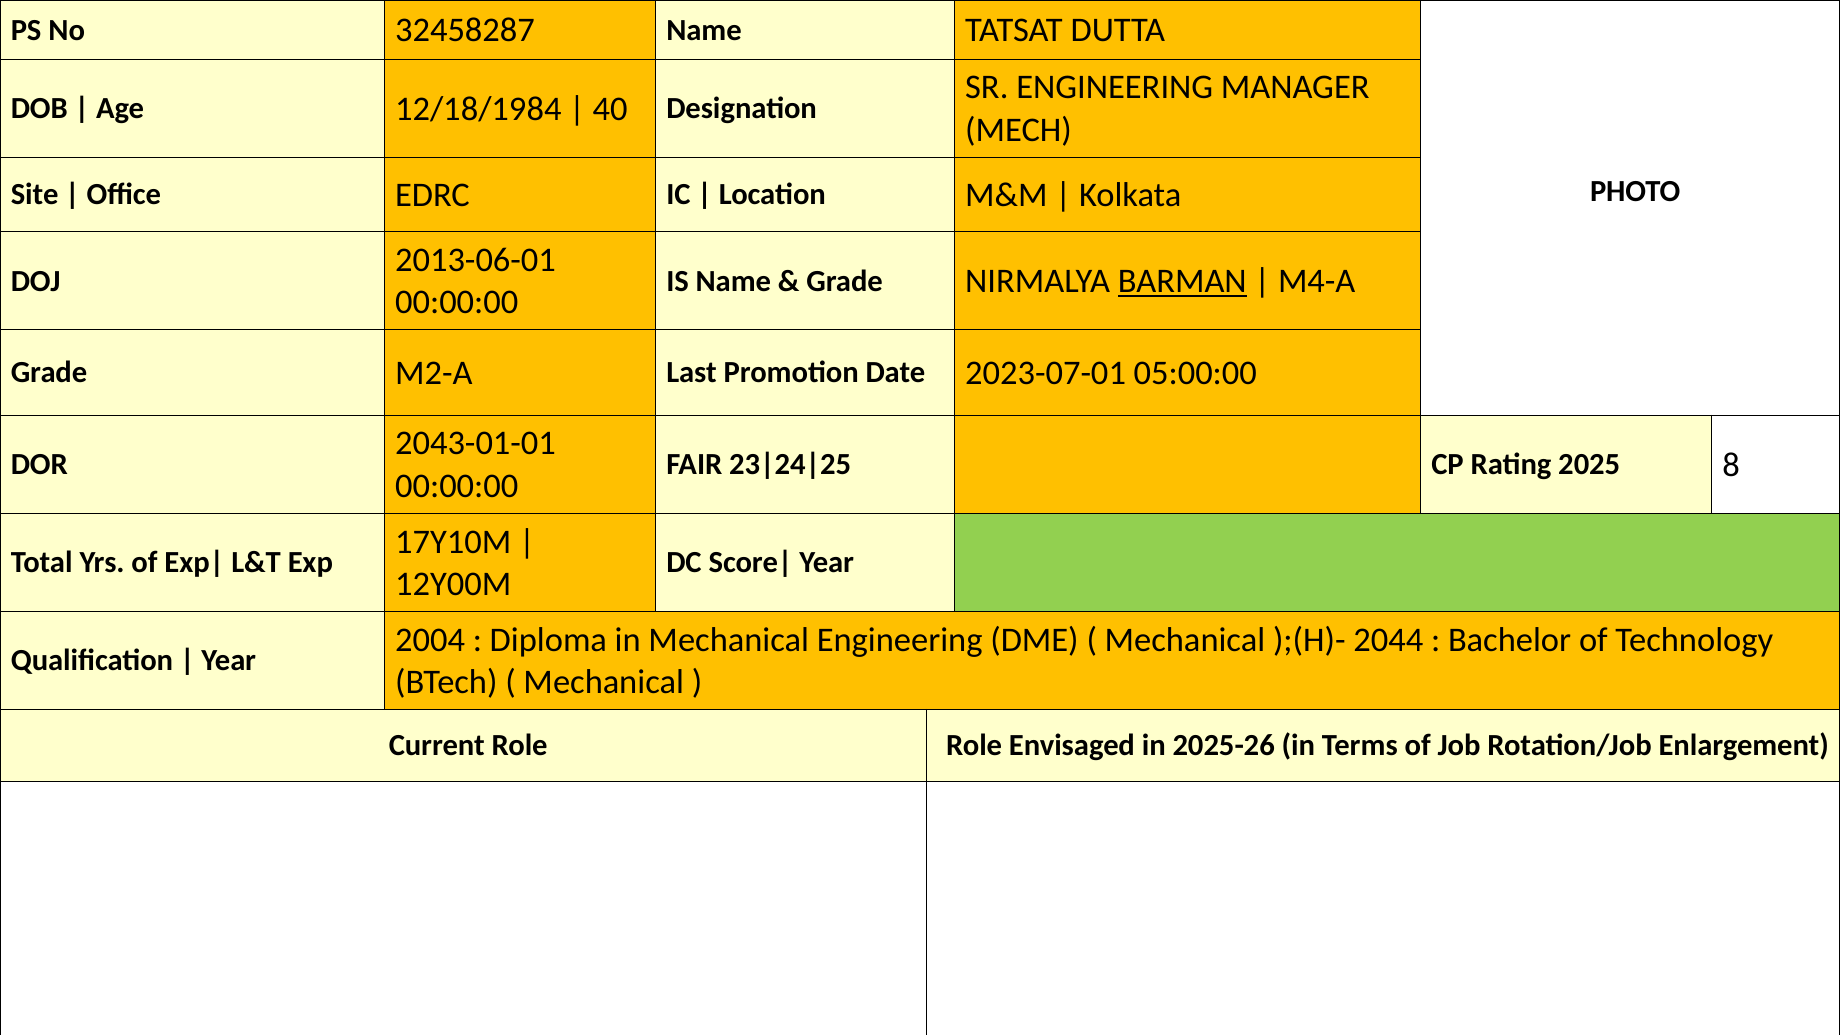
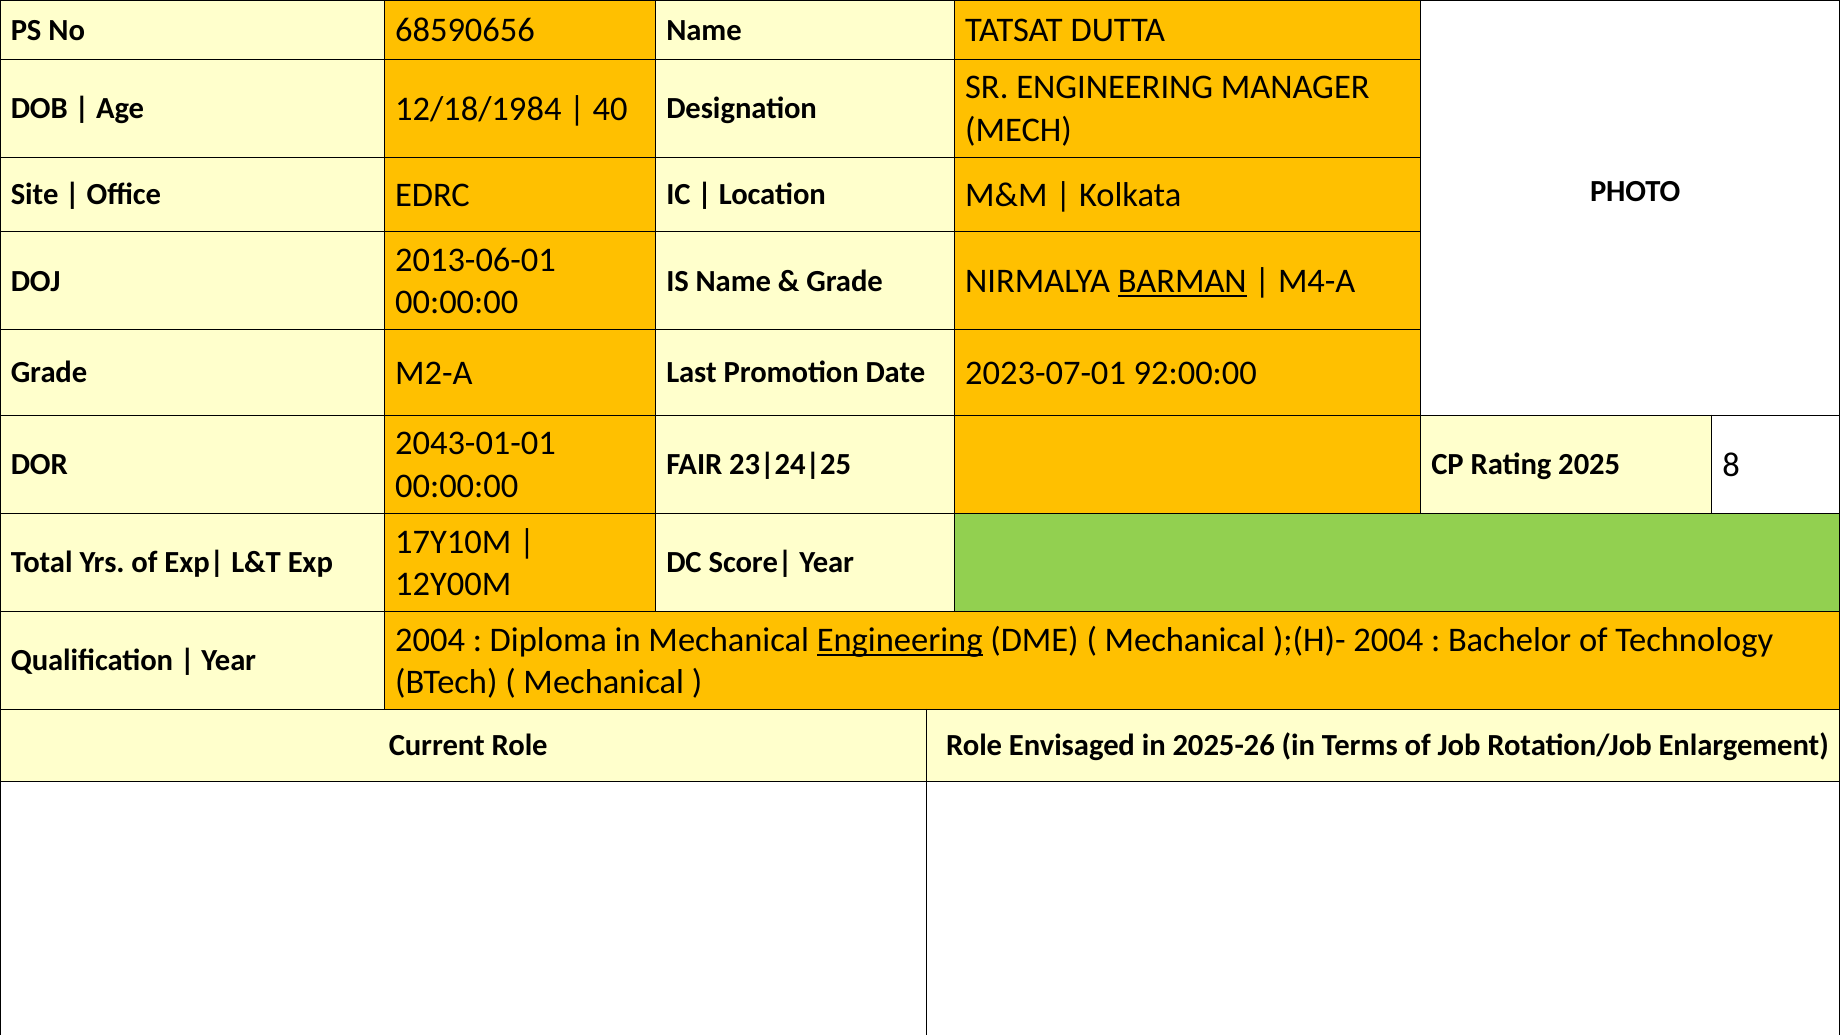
32458287: 32458287 -> 68590656
05:00:00: 05:00:00 -> 92:00:00
Engineering at (900, 640) underline: none -> present
);(H)- 2044: 2044 -> 2004
